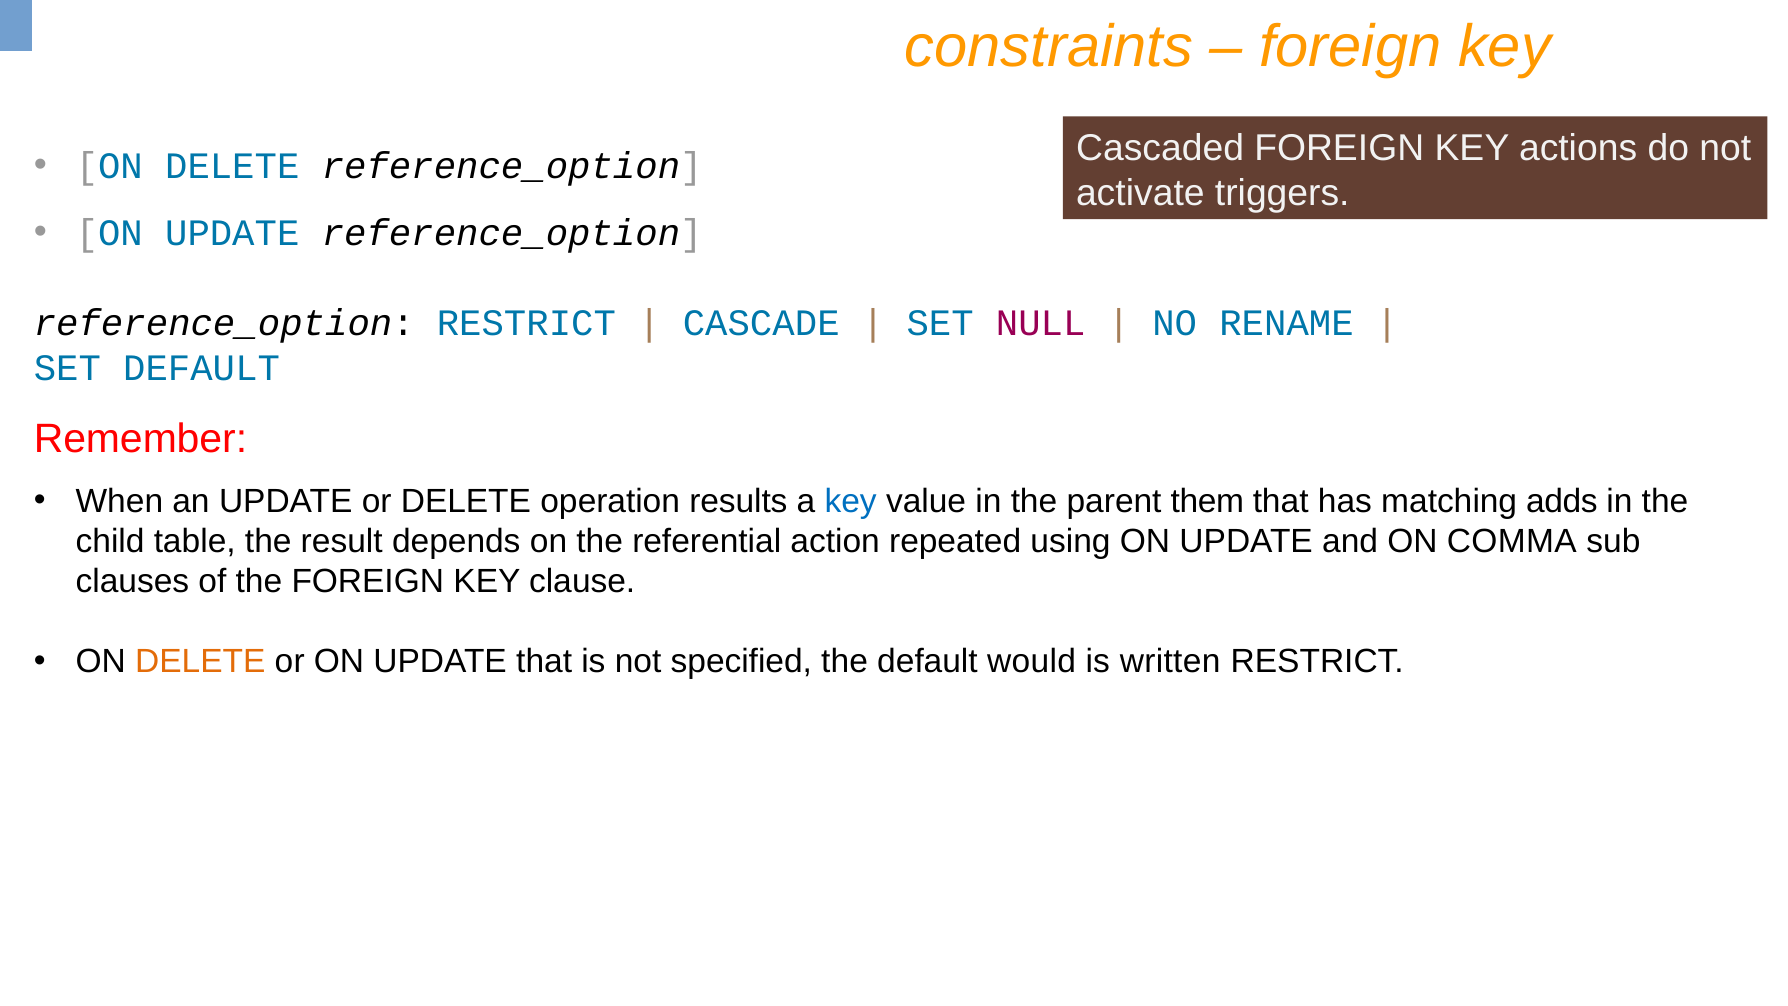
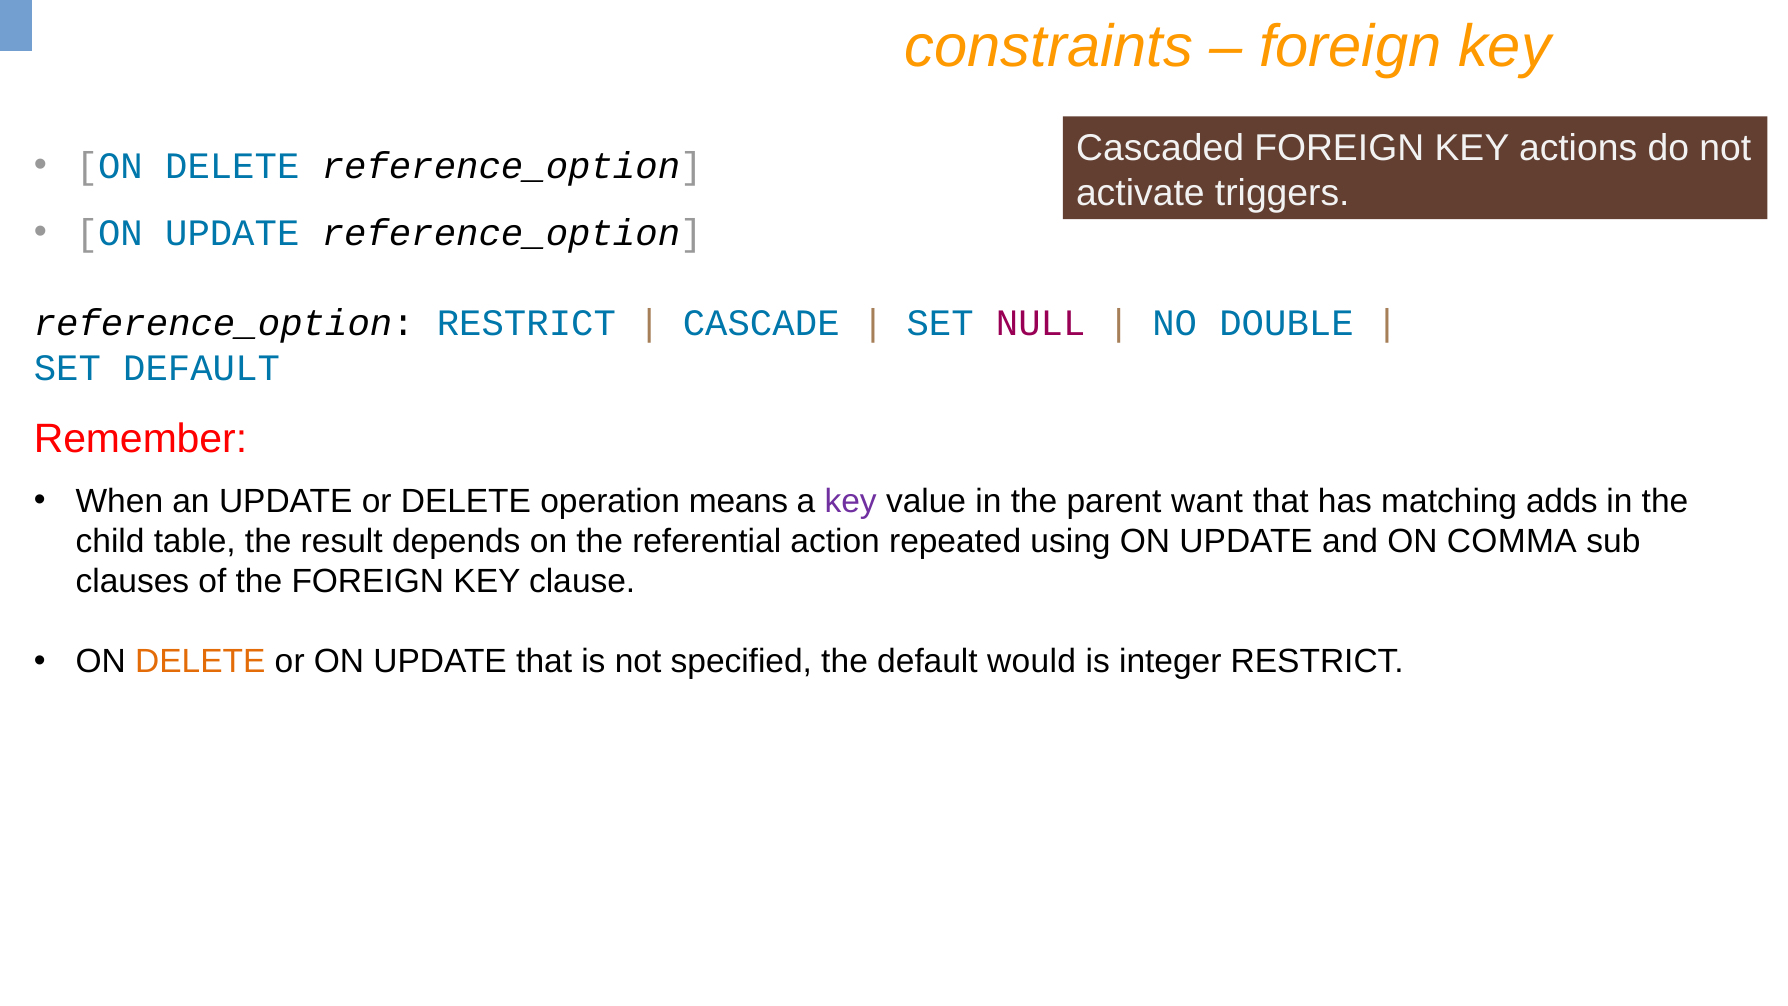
RENAME: RENAME -> DOUBLE
results: results -> means
key at (851, 501) colour: blue -> purple
them: them -> want
written: written -> integer
